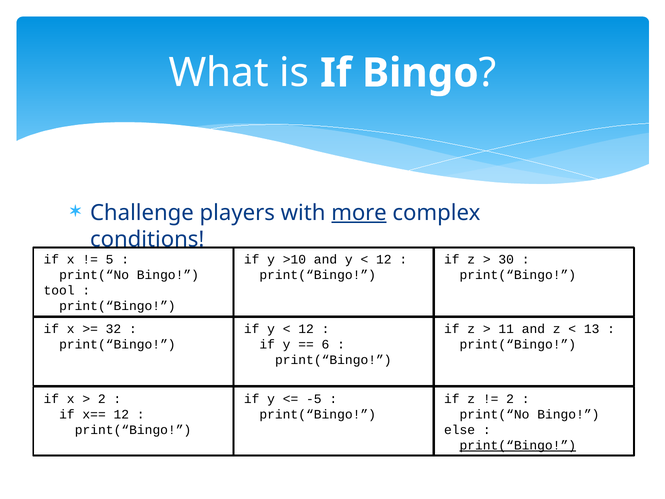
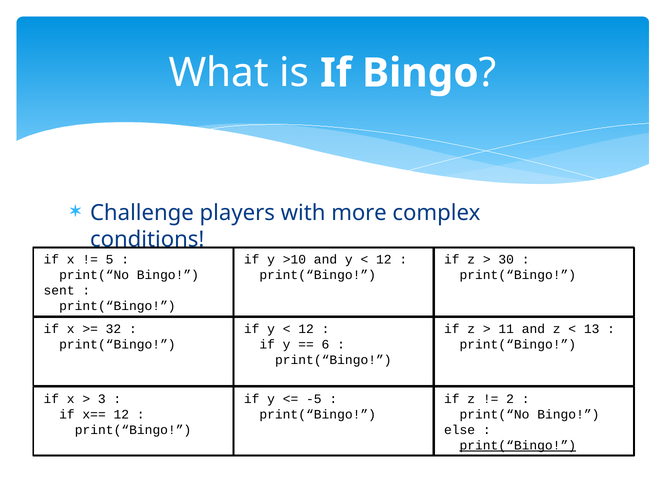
more underline: present -> none
tool: tool -> sent
2 at (102, 399): 2 -> 3
